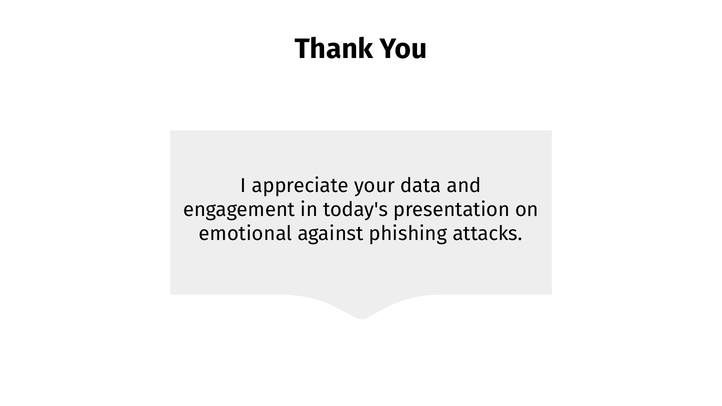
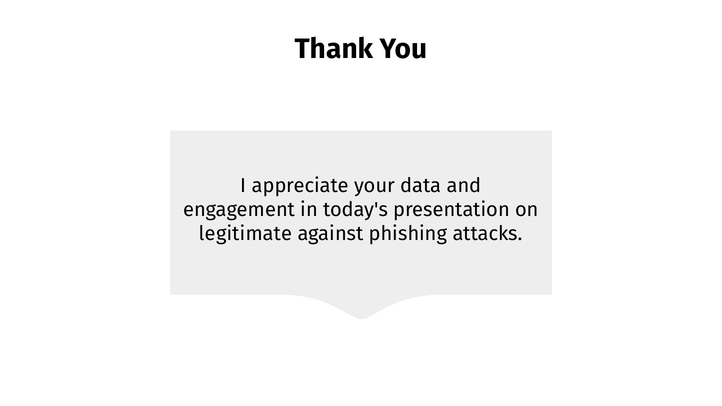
emotional: emotional -> legitimate
